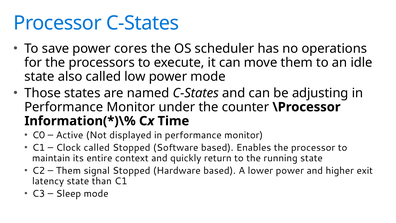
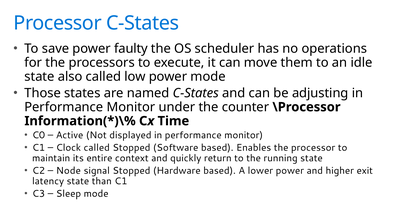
cores: cores -> faulty
Them at (68, 170): Them -> Node
